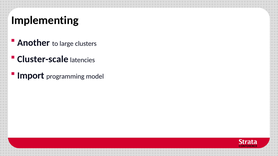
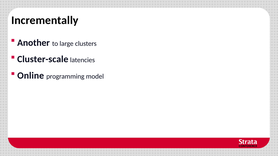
Implementing: Implementing -> Incrementally
Import: Import -> Online
